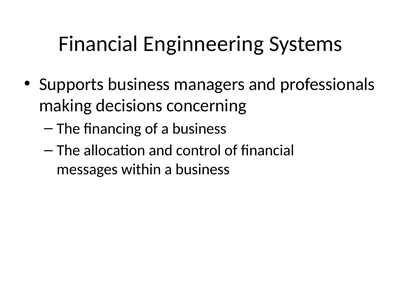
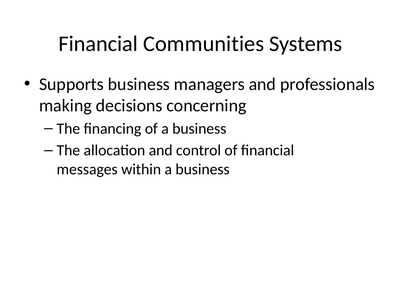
Enginneering: Enginneering -> Communities
